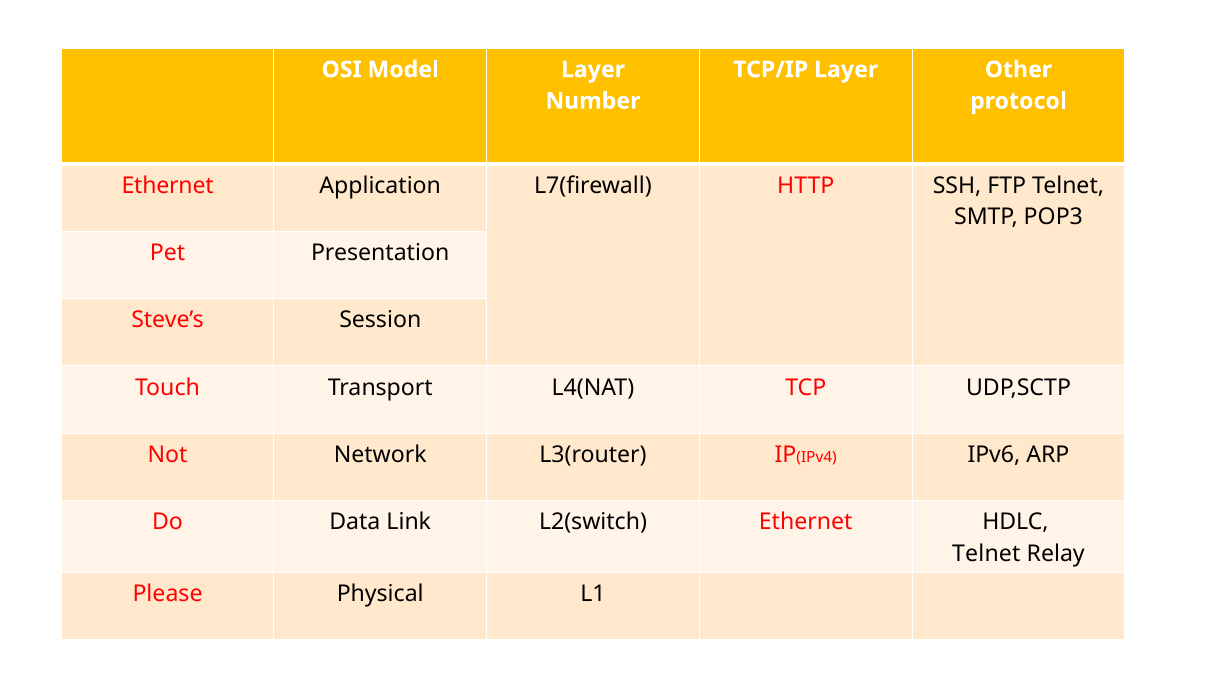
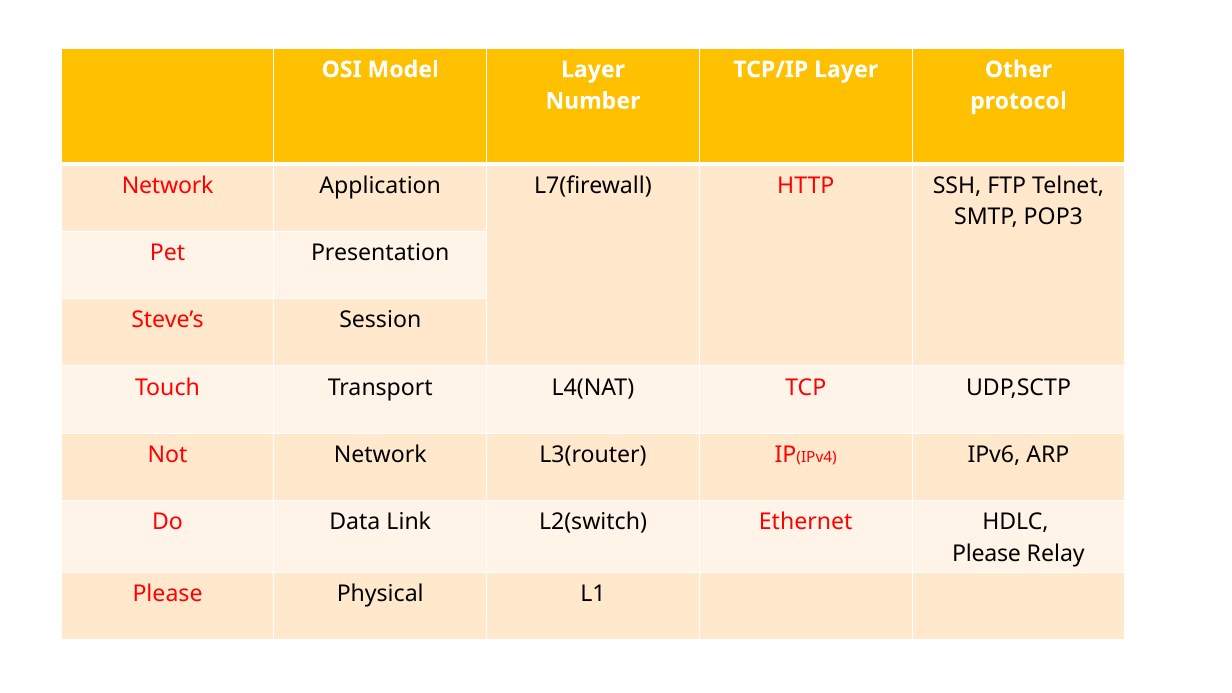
Ethernet at (168, 186): Ethernet -> Network
Telnet at (986, 553): Telnet -> Please
